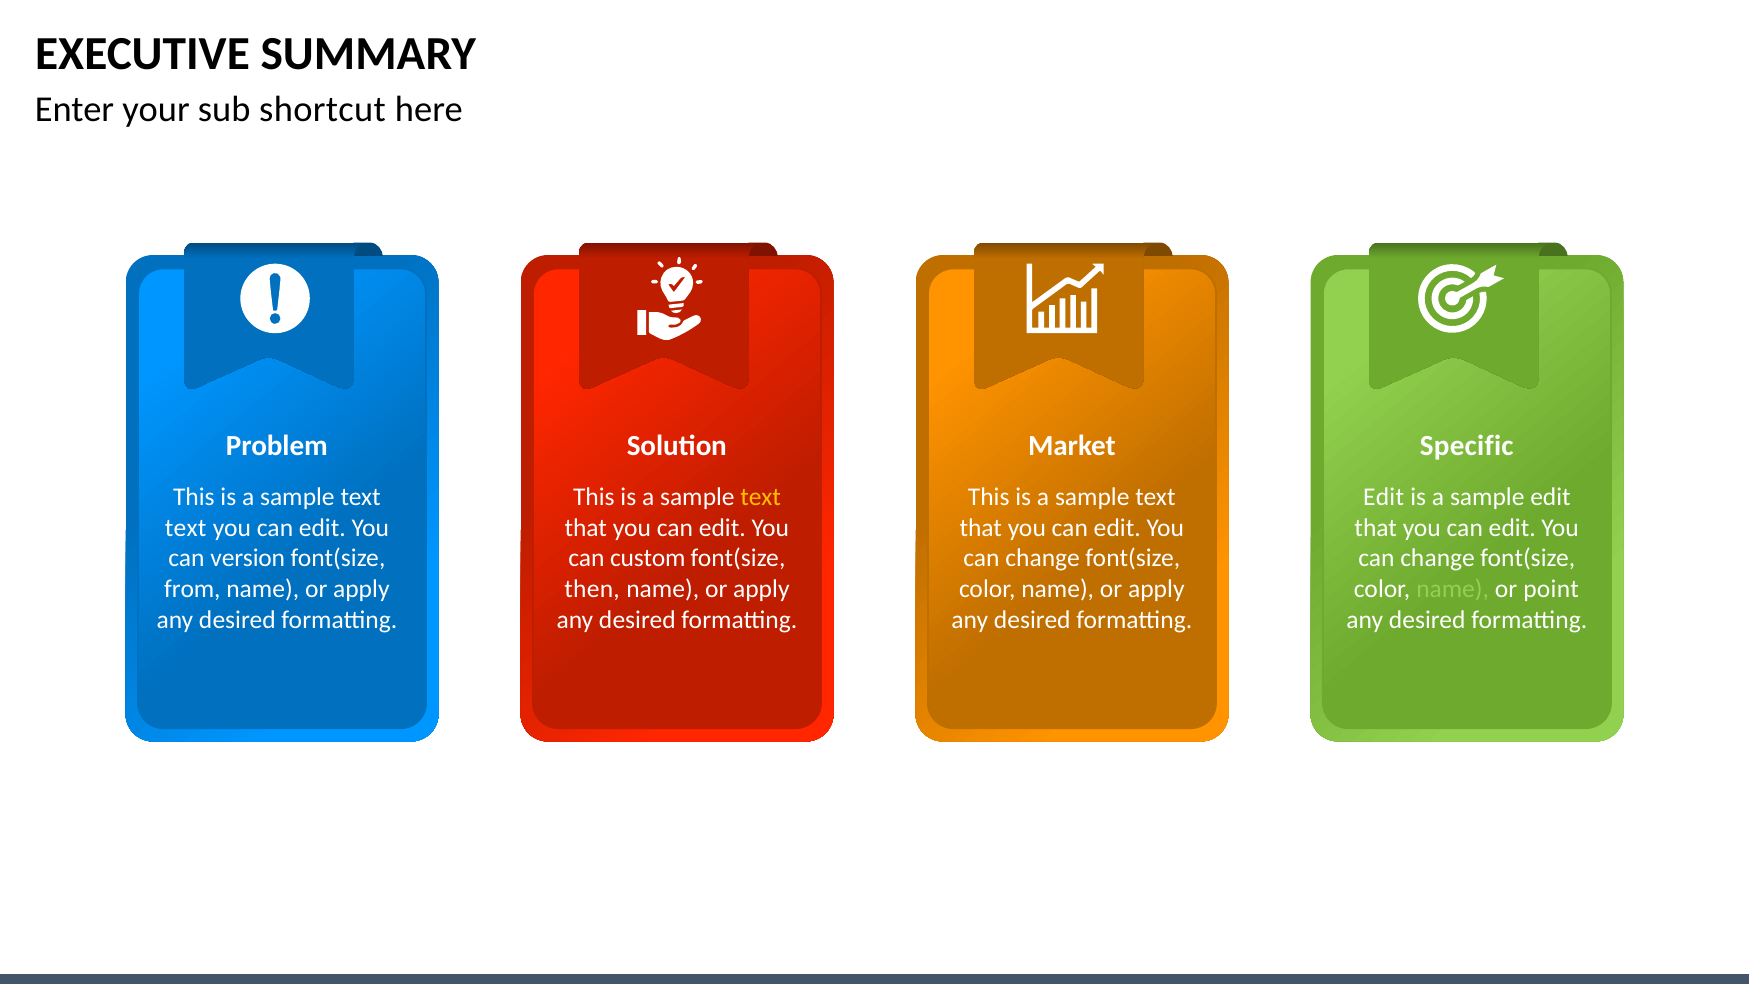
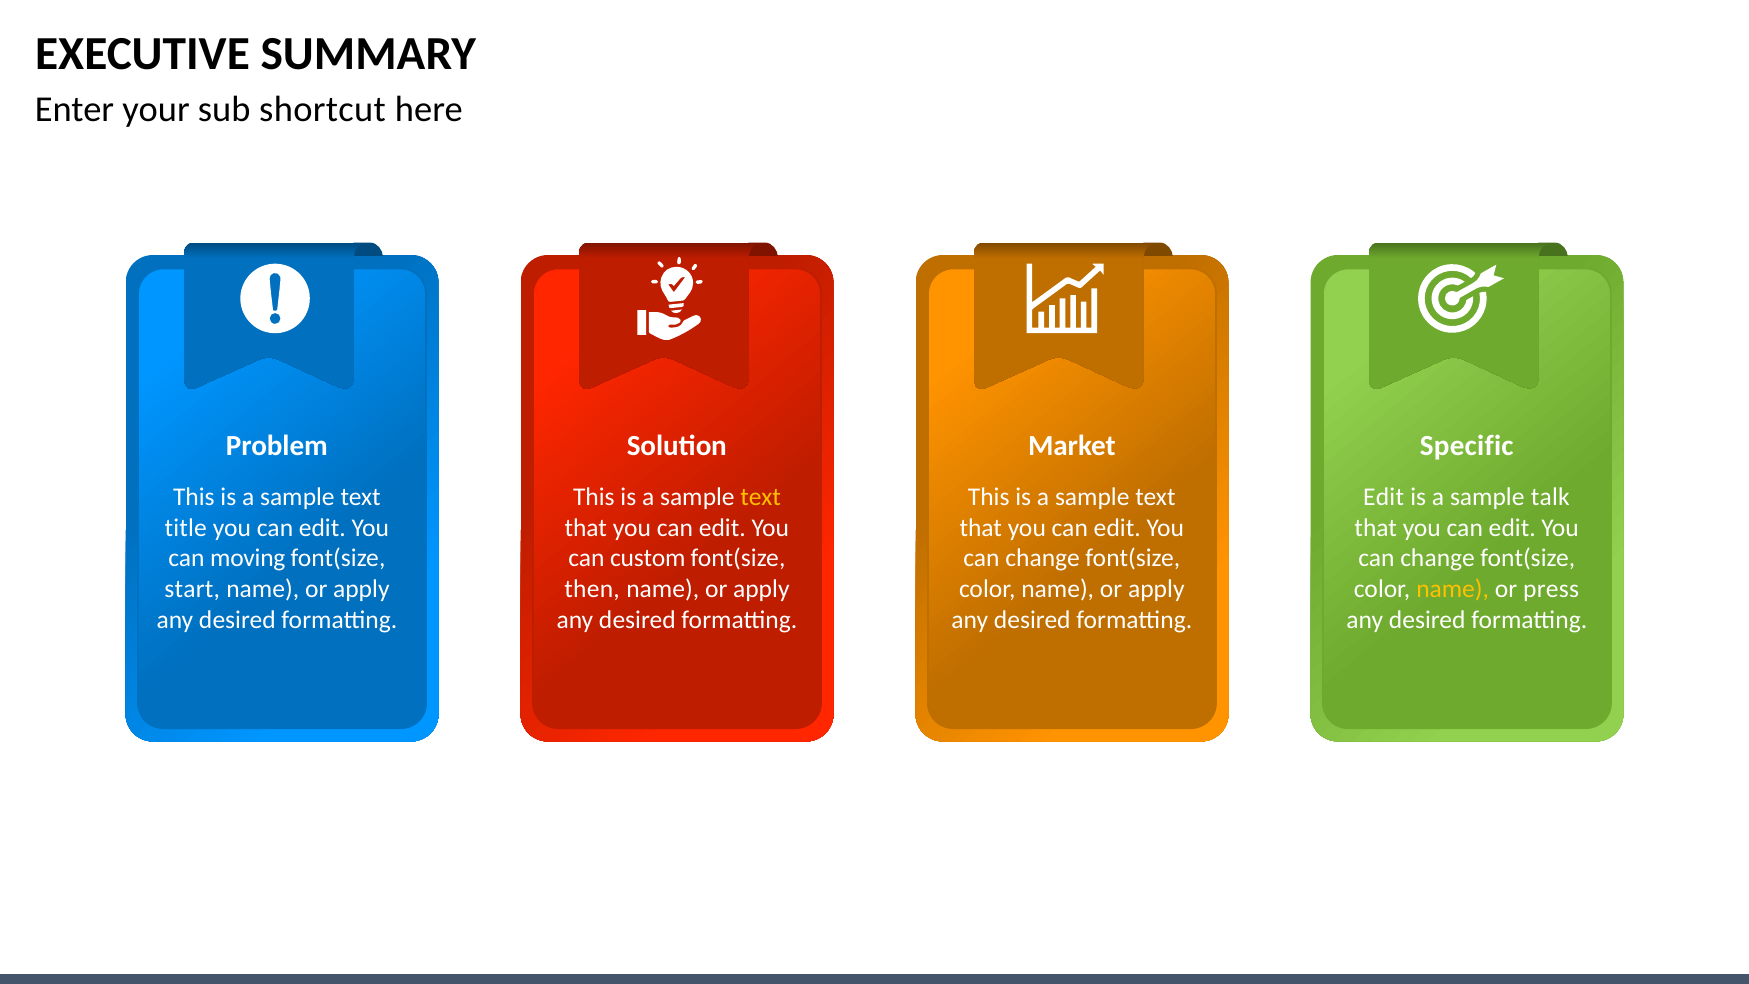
sample edit: edit -> talk
text at (186, 528): text -> title
version: version -> moving
from: from -> start
name at (1453, 589) colour: light green -> yellow
point: point -> press
